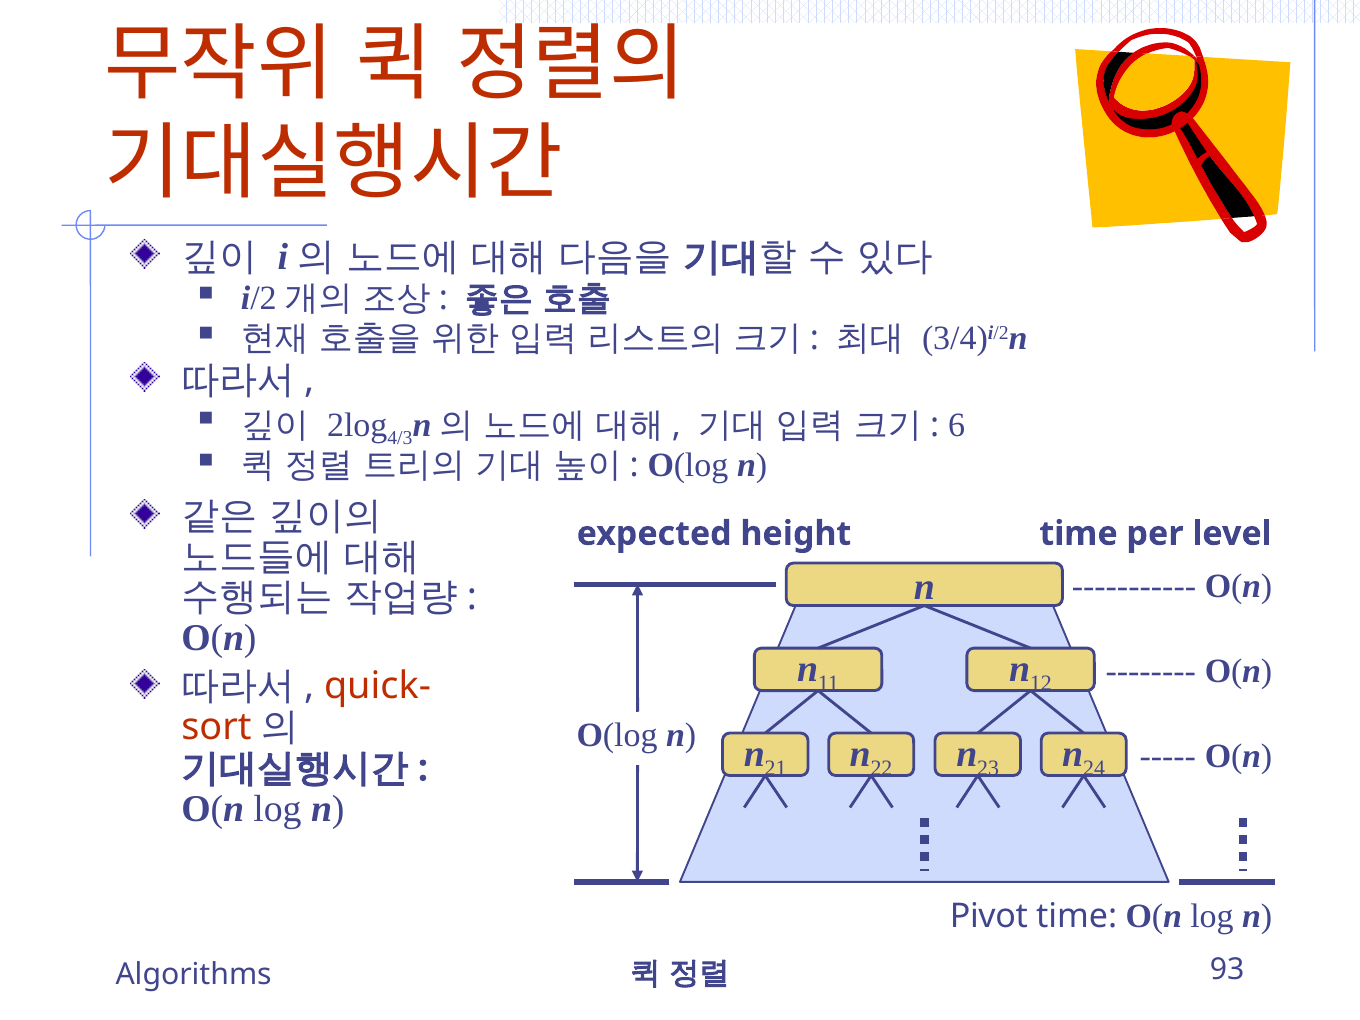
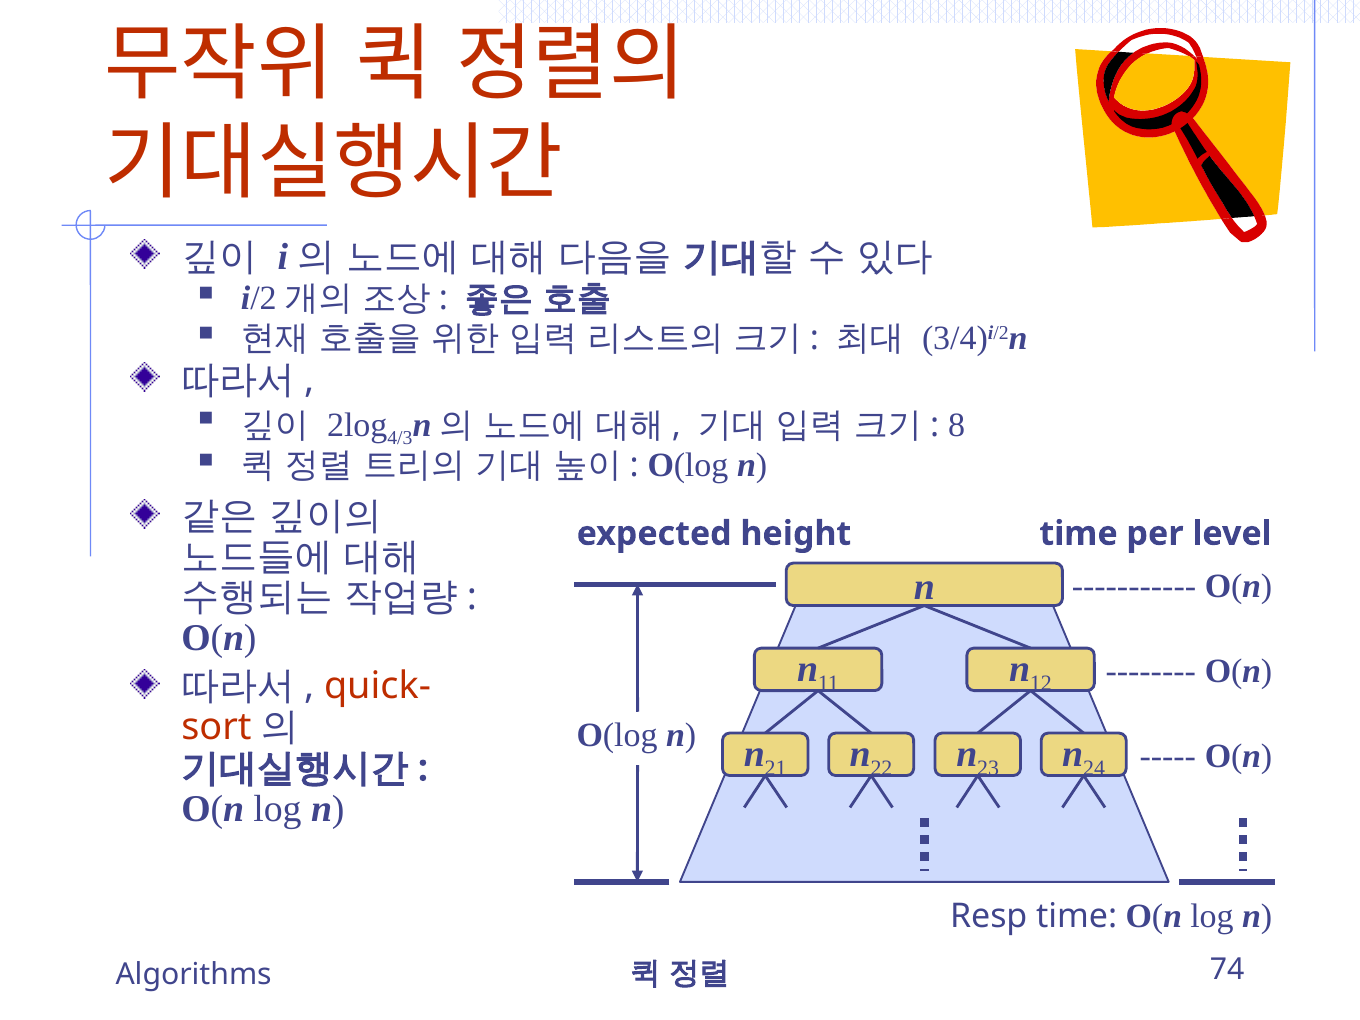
6: 6 -> 8
Pivot: Pivot -> Resp
93: 93 -> 74
